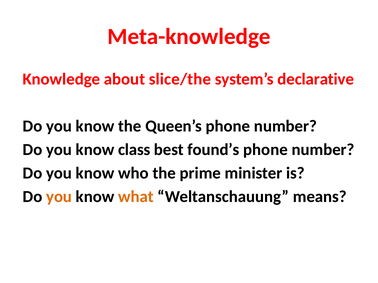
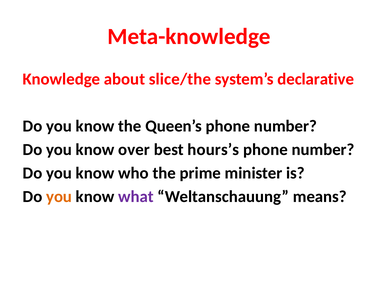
class: class -> over
found’s: found’s -> hours’s
what colour: orange -> purple
